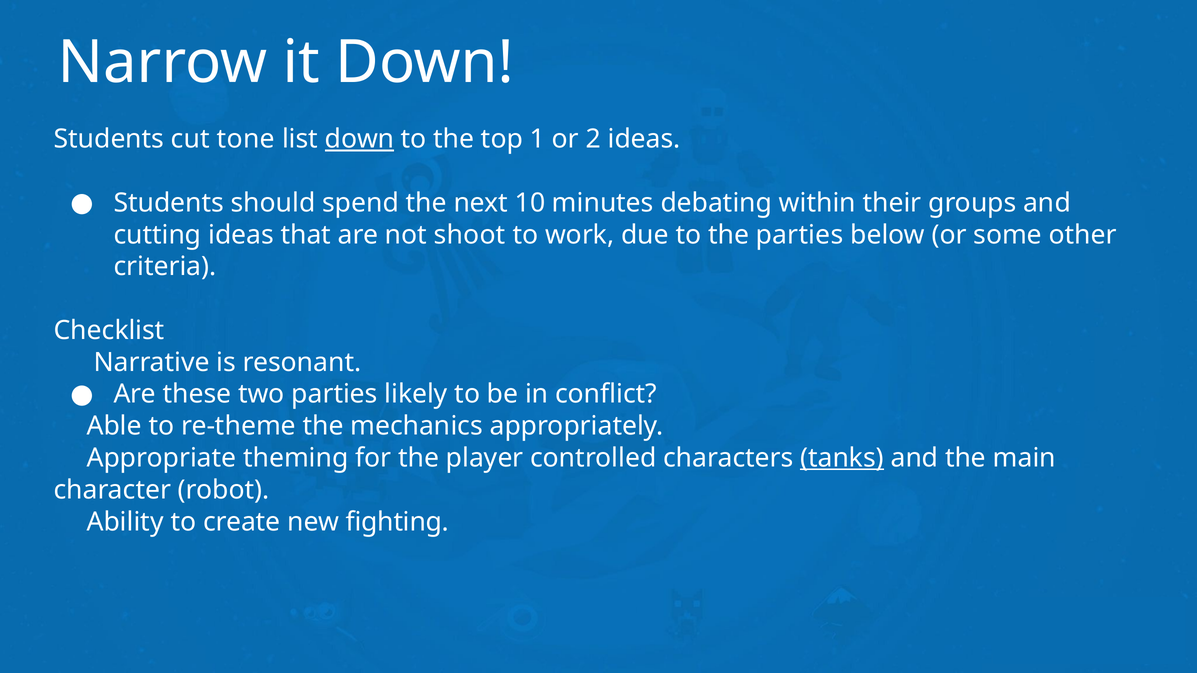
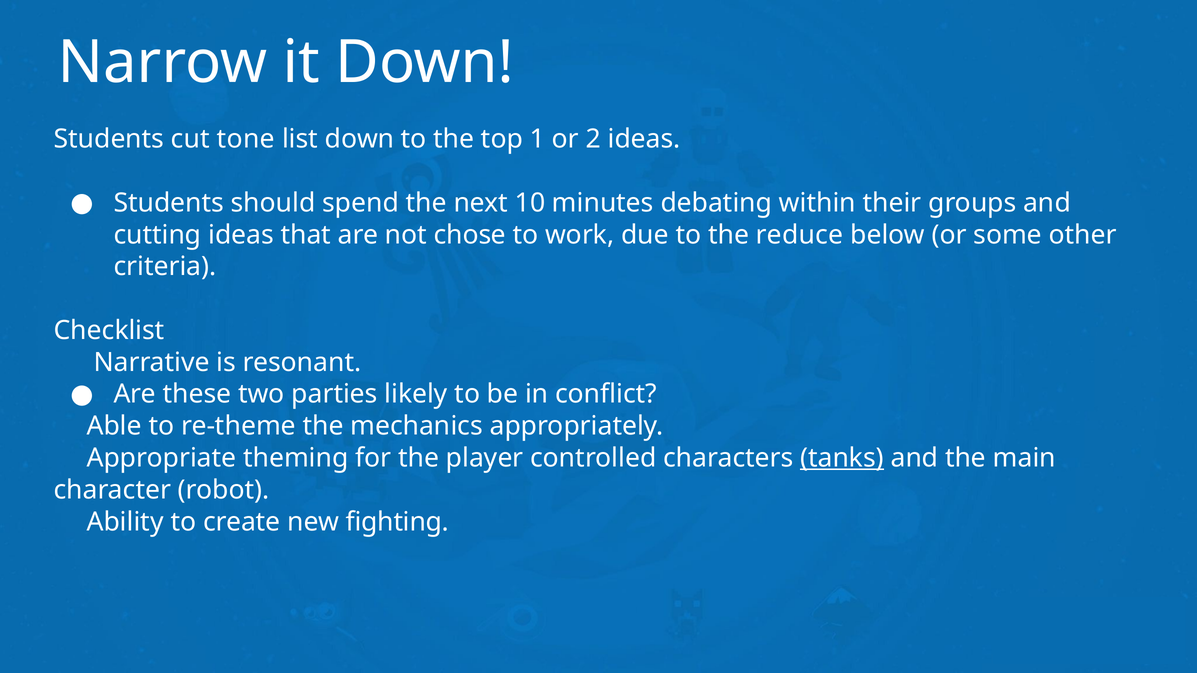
down at (360, 139) underline: present -> none
shoot: shoot -> chose
the parties: parties -> reduce
